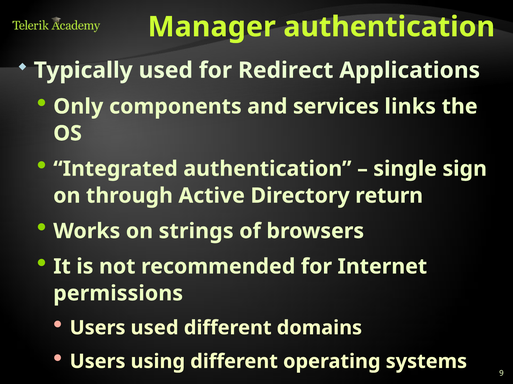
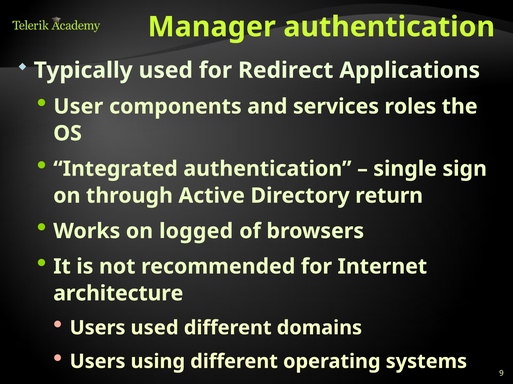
Only: Only -> User
links: links -> roles
strings: strings -> logged
permissions: permissions -> architecture
